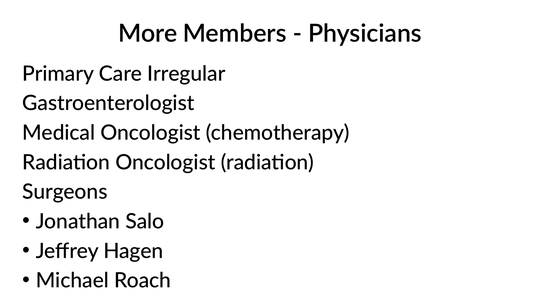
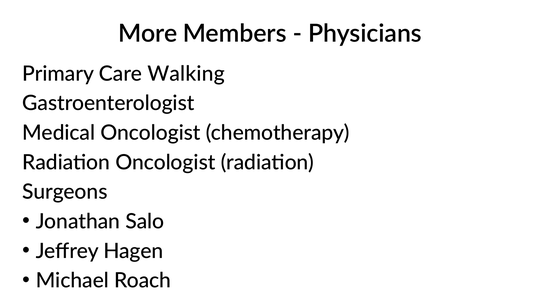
Irregular: Irregular -> Walking
